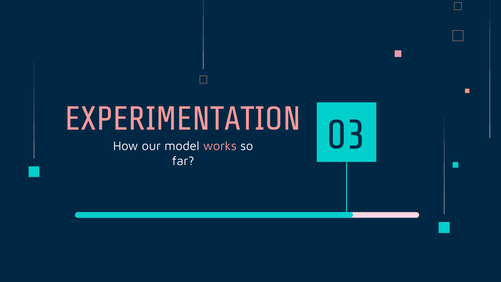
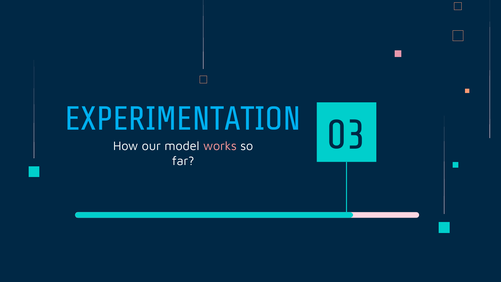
EXPERIMENTATION colour: pink -> light blue
